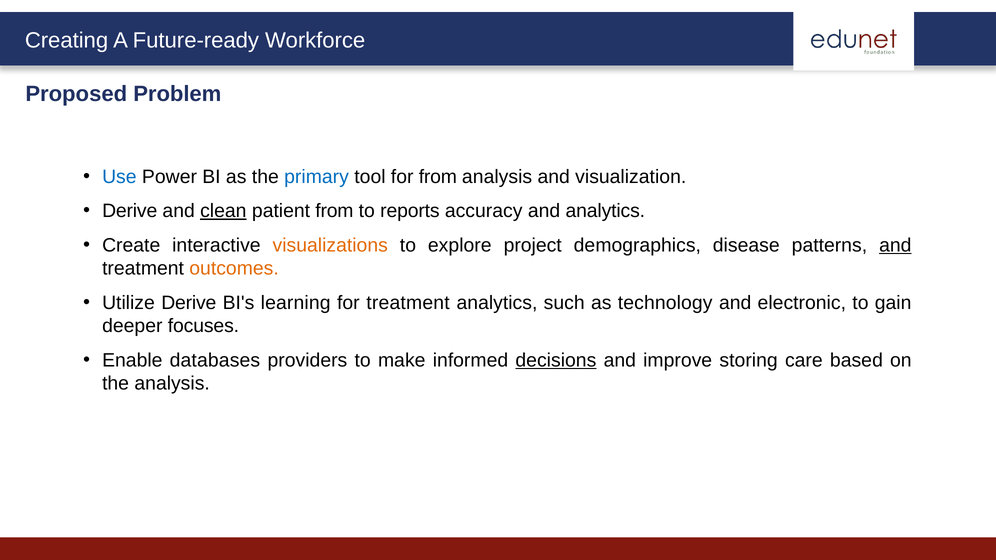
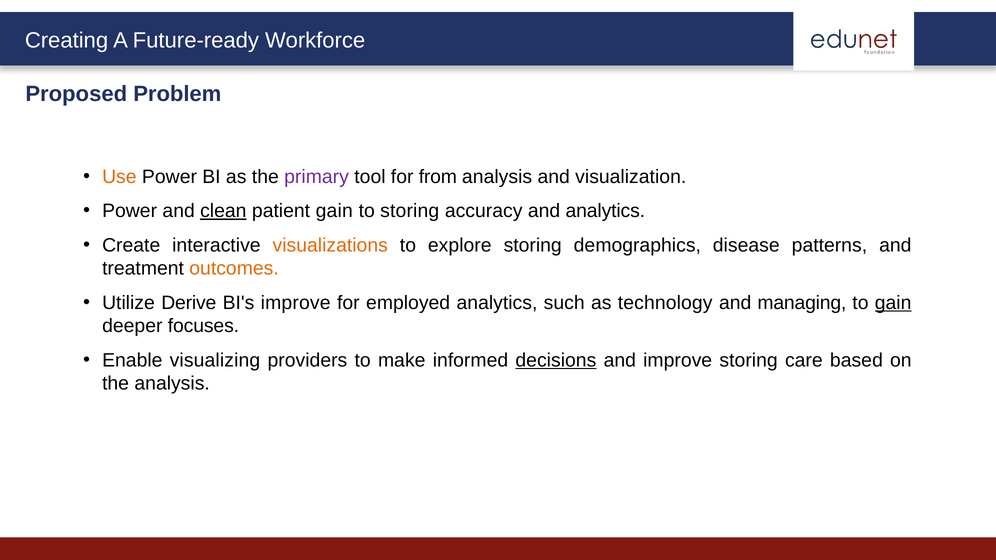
Use colour: blue -> orange
primary colour: blue -> purple
Derive at (130, 211): Derive -> Power
patient from: from -> gain
to reports: reports -> storing
explore project: project -> storing
and at (895, 245) underline: present -> none
BI's learning: learning -> improve
for treatment: treatment -> employed
electronic: electronic -> managing
gain at (893, 303) underline: none -> present
databases: databases -> visualizing
